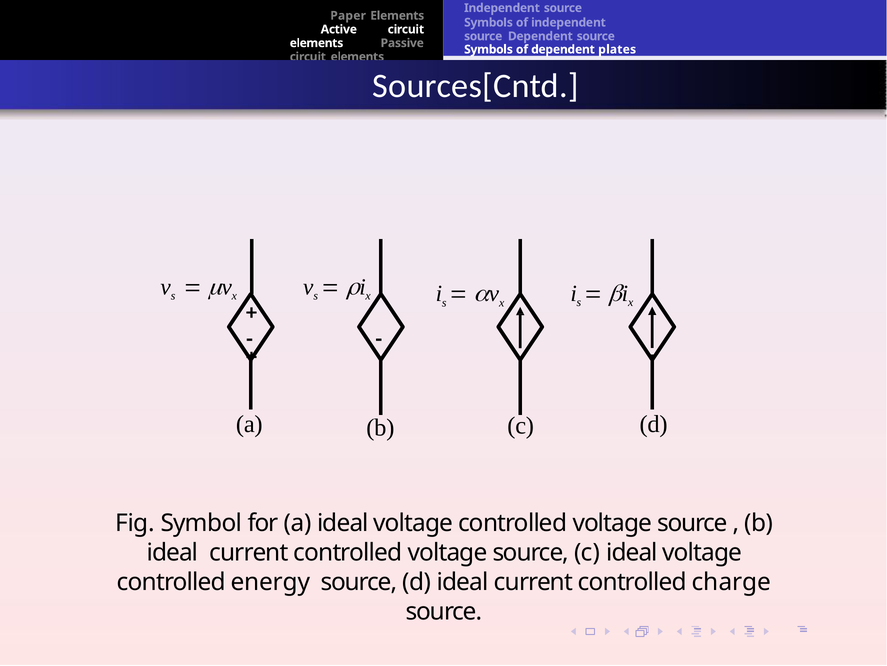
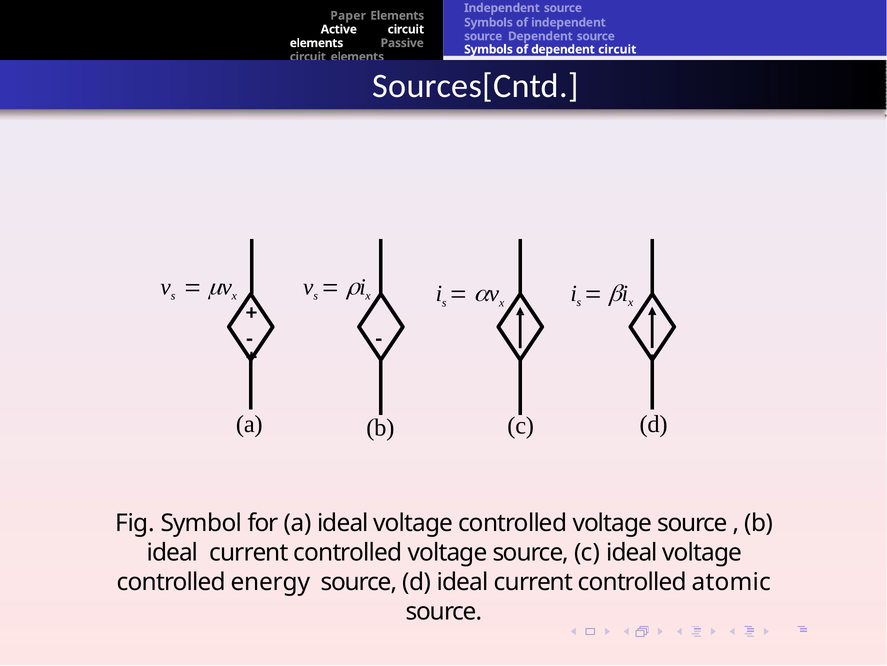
dependent plates: plates -> circuit
charge: charge -> atomic
